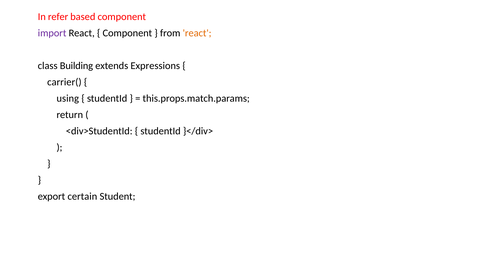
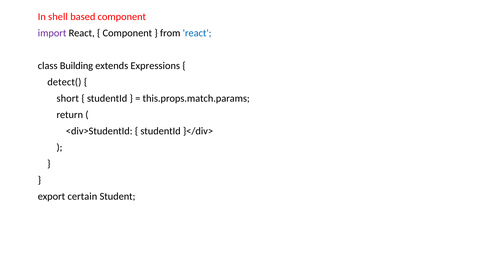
refer: refer -> shell
react at (197, 33) colour: orange -> blue
carrier(: carrier( -> detect(
using: using -> short
